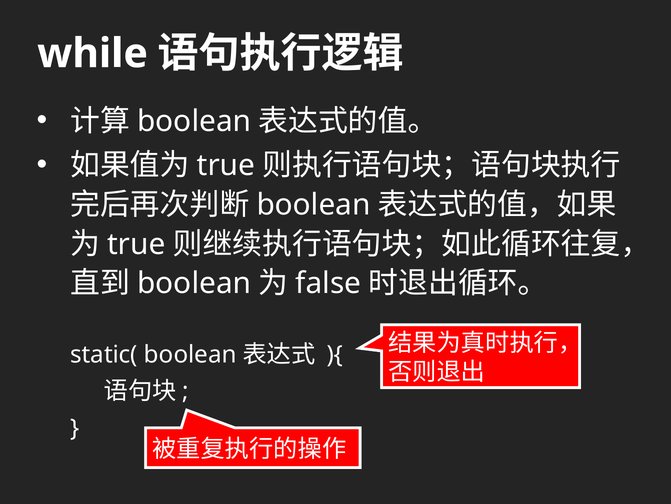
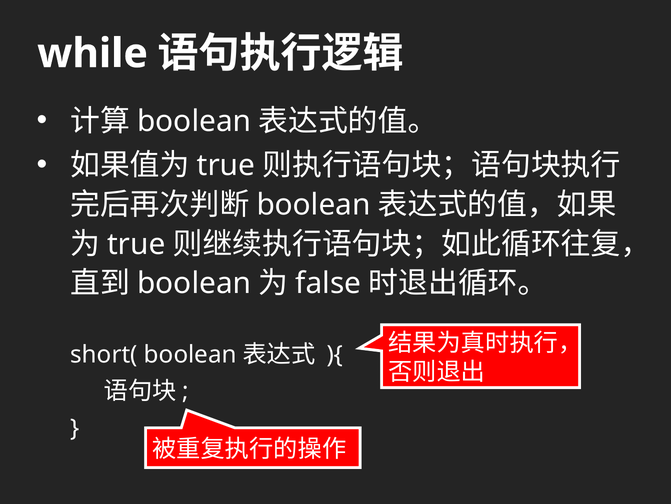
static(: static( -> short(
